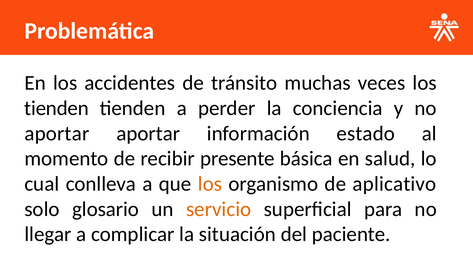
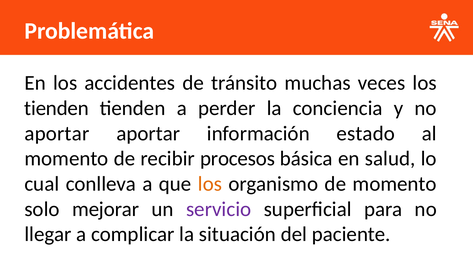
presente: presente -> procesos
de aplicativo: aplicativo -> momento
glosario: glosario -> mejorar
servicio colour: orange -> purple
